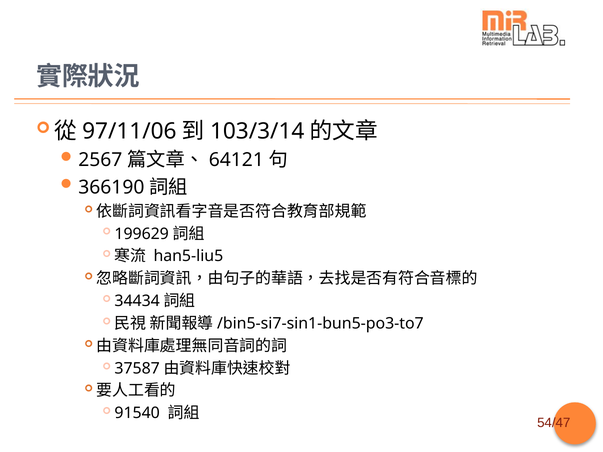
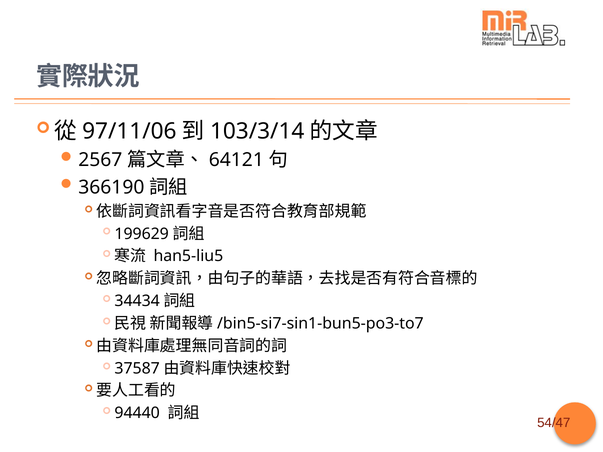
91540: 91540 -> 94440
